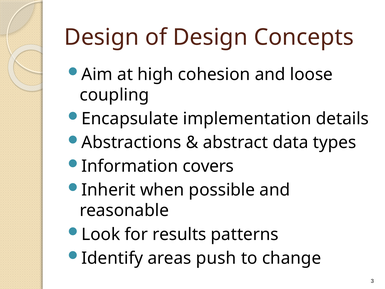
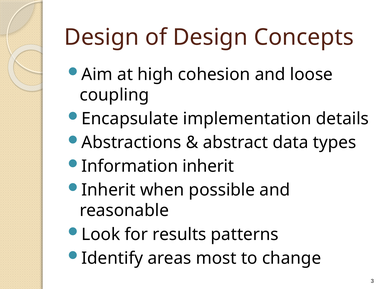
Information covers: covers -> inherit
push: push -> most
